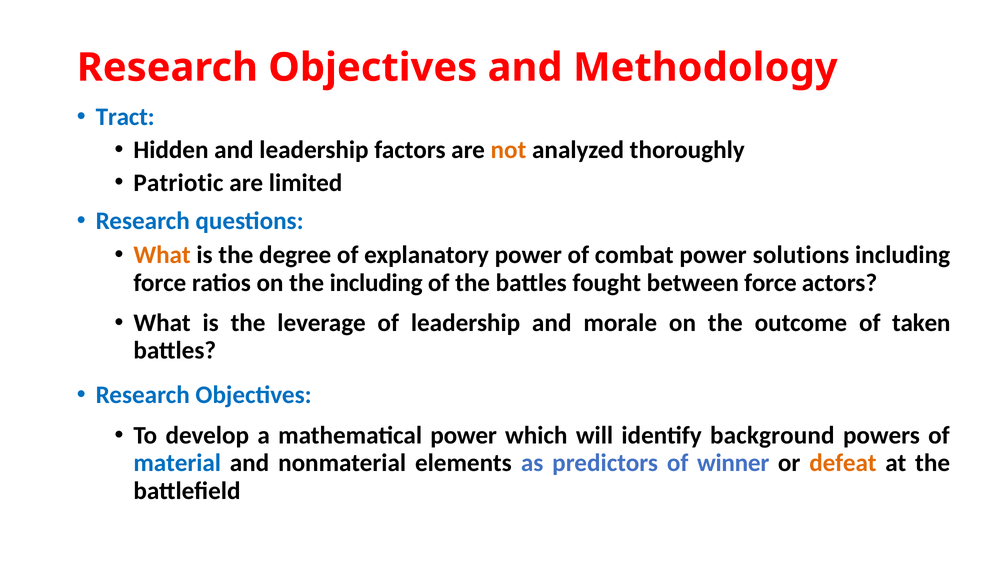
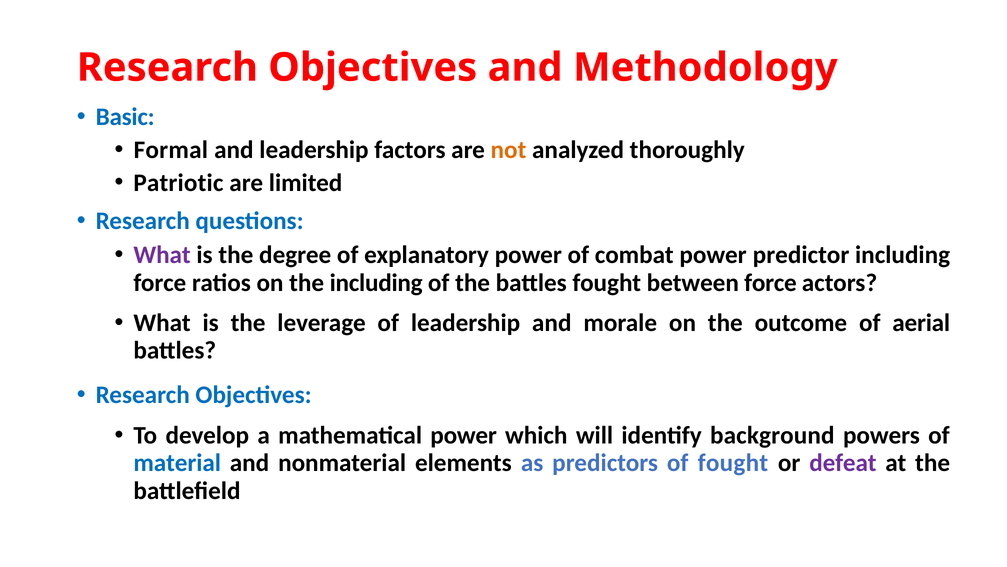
Tract: Tract -> Basic
Hidden: Hidden -> Formal
What at (162, 255) colour: orange -> purple
solutions: solutions -> predictor
taken: taken -> aerial
of winner: winner -> fought
defeat colour: orange -> purple
